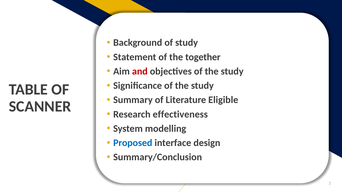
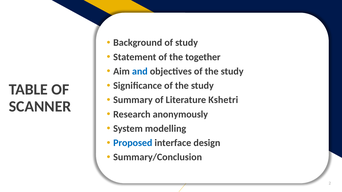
and colour: red -> blue
Eligible: Eligible -> Kshetri
effectiveness: effectiveness -> anonymously
